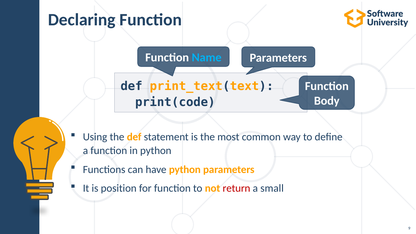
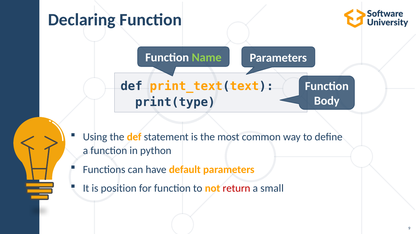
Name colour: light blue -> light green
print(code: print(code -> print(type
have python: python -> default
